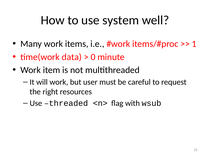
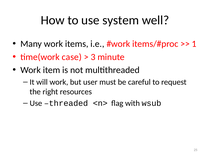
data: data -> case
0: 0 -> 3
